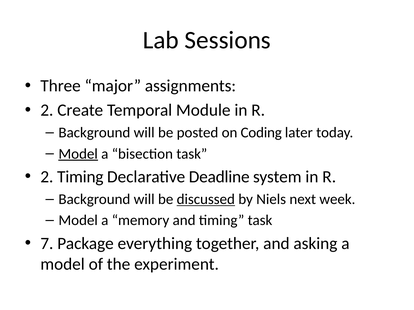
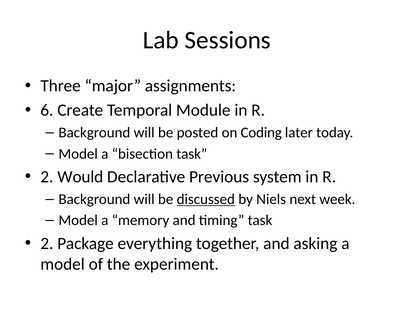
2 at (47, 110): 2 -> 6
Model at (78, 154) underline: present -> none
2 Timing: Timing -> Would
Deadline: Deadline -> Previous
7 at (47, 244): 7 -> 2
